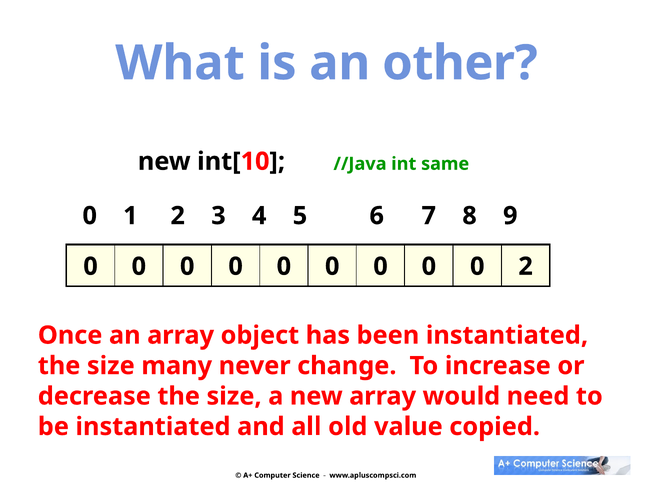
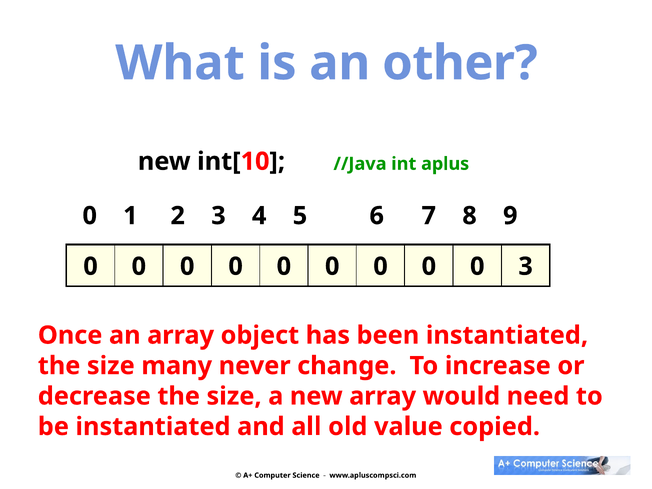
same: same -> aplus
0 2: 2 -> 3
